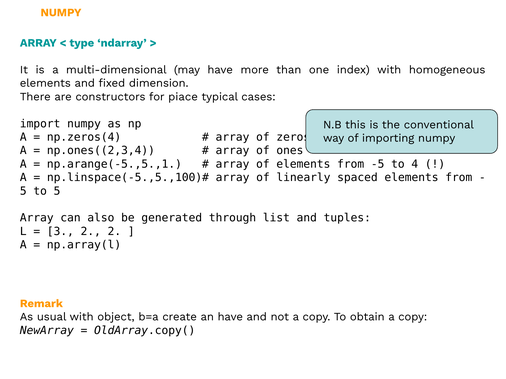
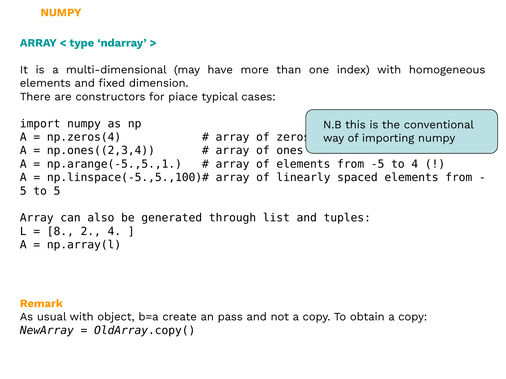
3: 3 -> 8
2 2: 2 -> 4
an have: have -> pass
